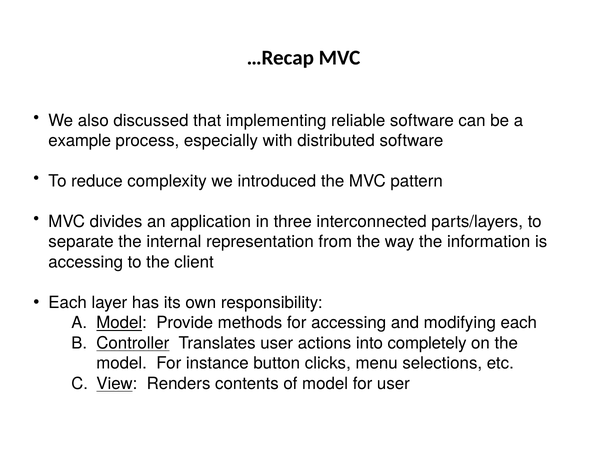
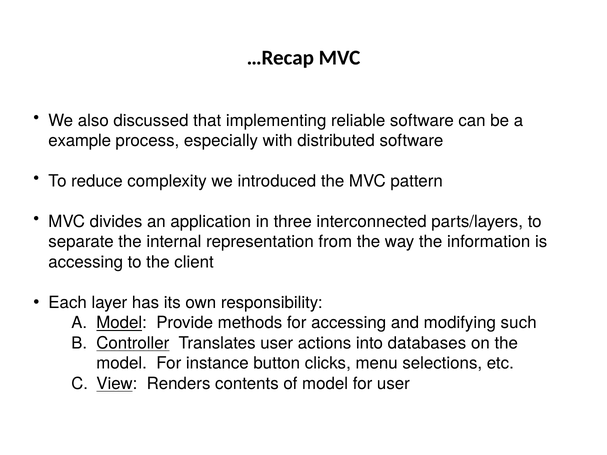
modifying each: each -> such
completely: completely -> databases
